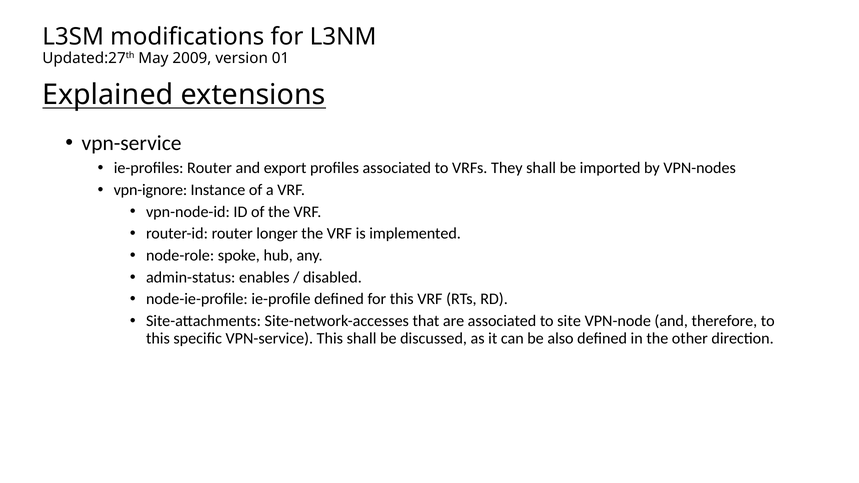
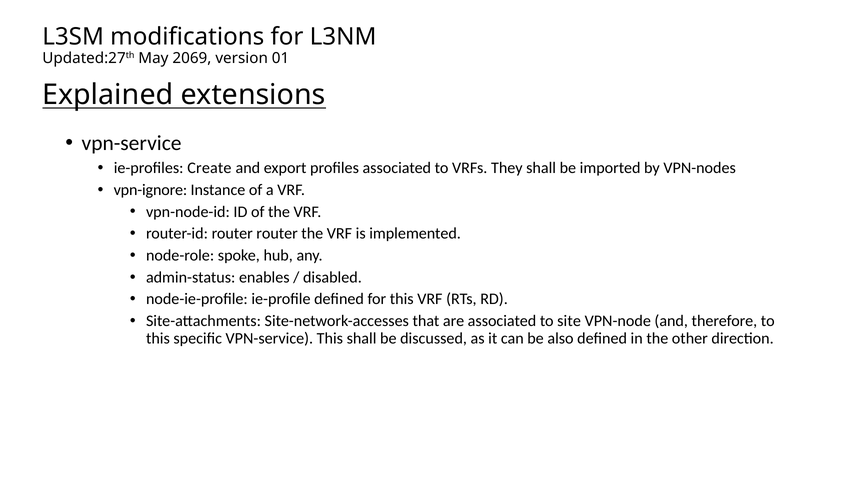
2009: 2009 -> 2069
ie-profiles Router: Router -> Create
router longer: longer -> router
